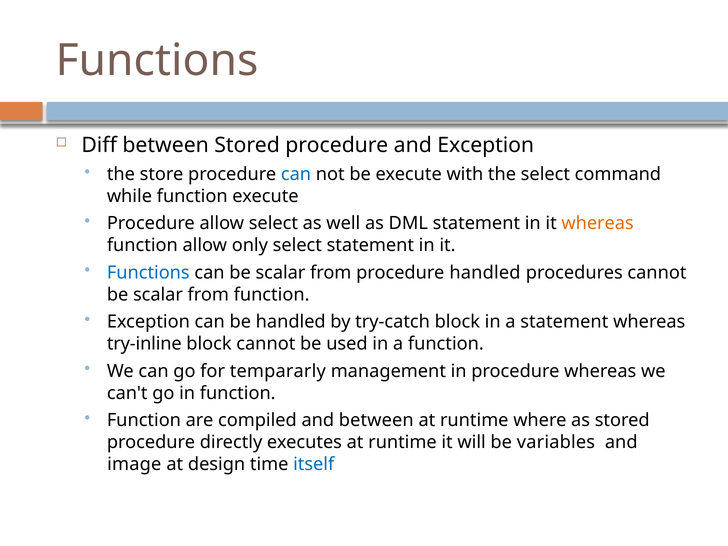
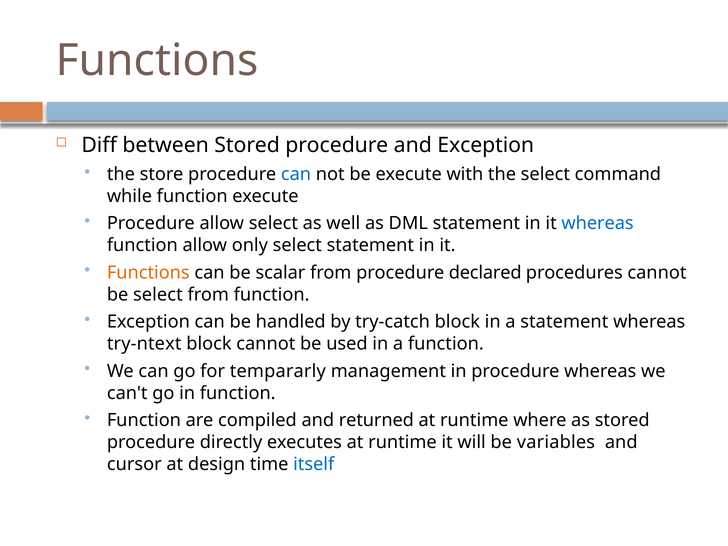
whereas at (598, 223) colour: orange -> blue
Functions at (148, 273) colour: blue -> orange
procedure handled: handled -> declared
scalar at (158, 295): scalar -> select
try-inline: try-inline -> try-ntext
and between: between -> returned
image: image -> cursor
